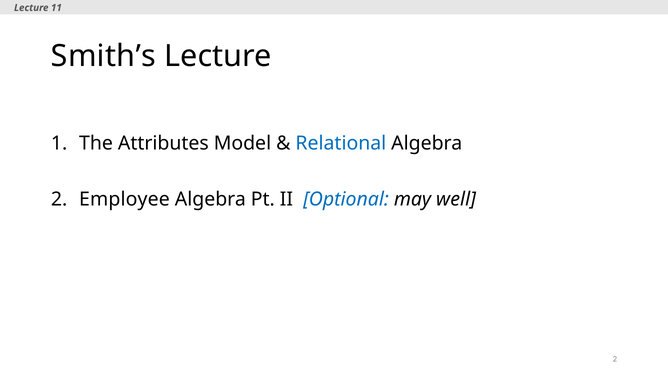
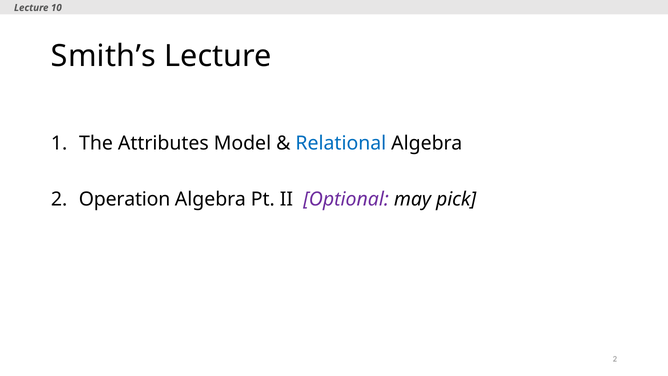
11: 11 -> 10
Employee: Employee -> Operation
Optional colour: blue -> purple
well: well -> pick
